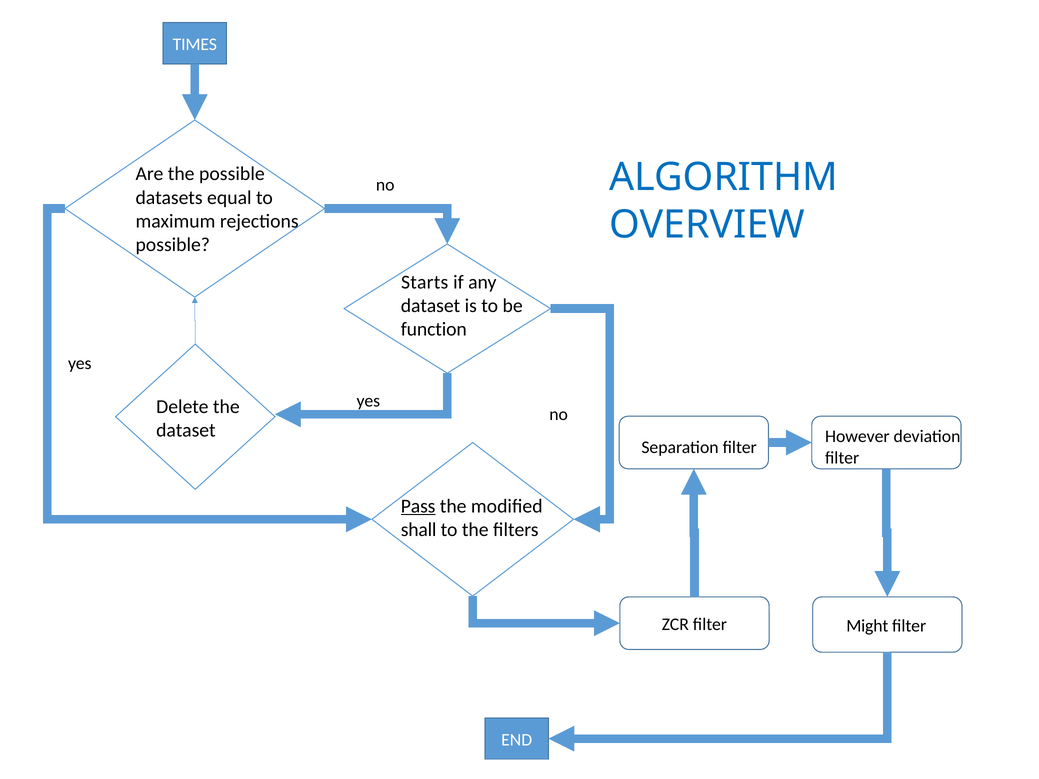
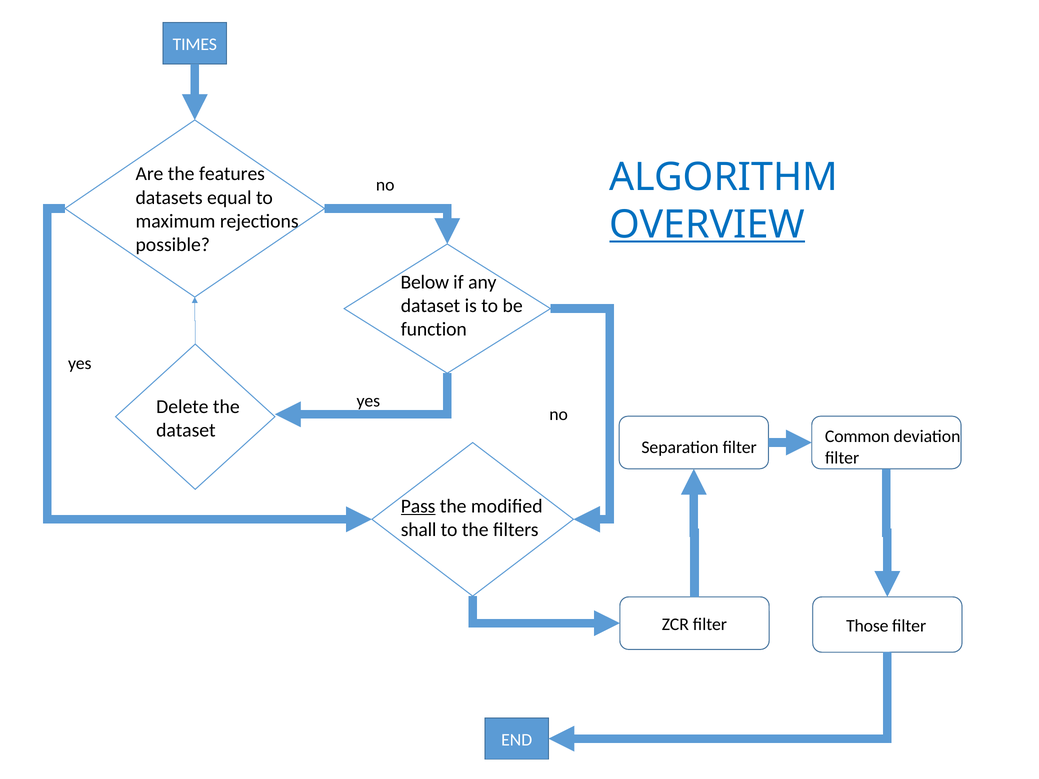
the possible: possible -> features
OVERVIEW underline: none -> present
Starts: Starts -> Below
However: However -> Common
Might: Might -> Those
